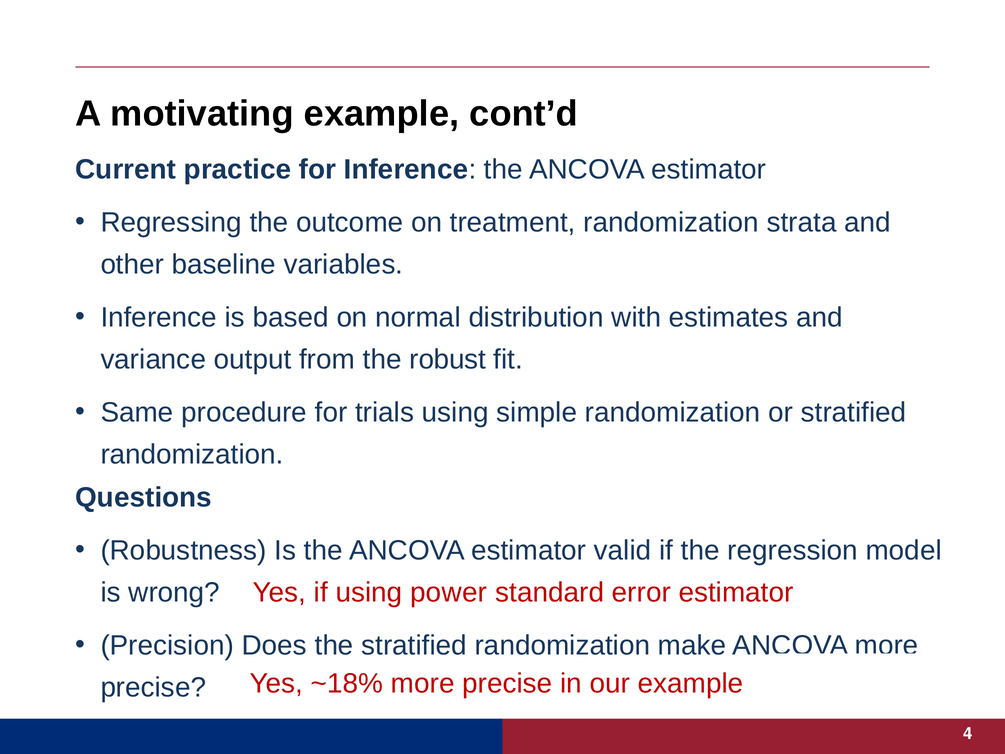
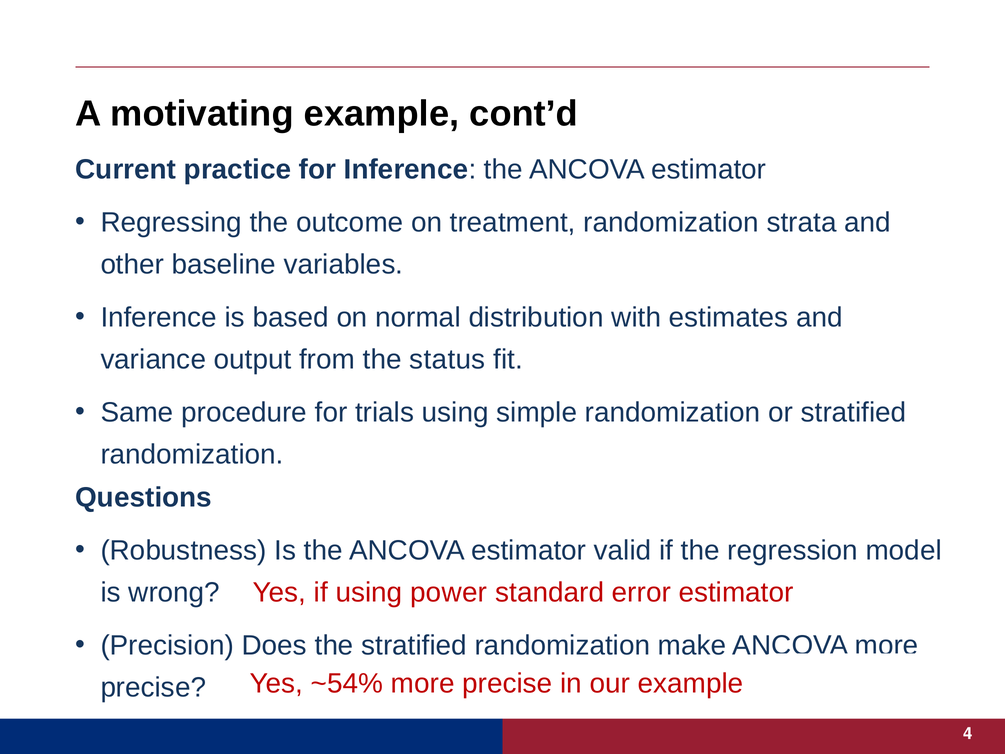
robust: robust -> status
~18%: ~18% -> ~54%
